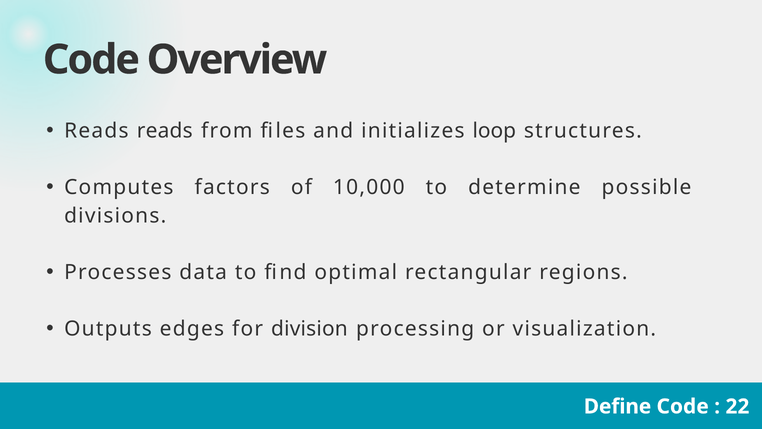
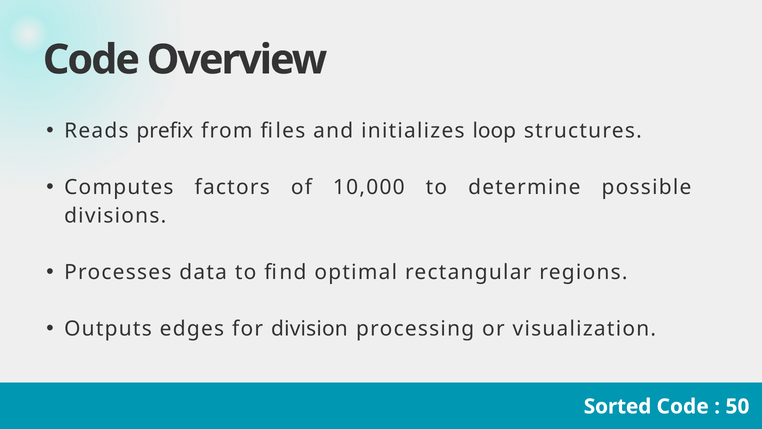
Reads reads: reads -> prefix
Define: Define -> Sorted
22: 22 -> 50
